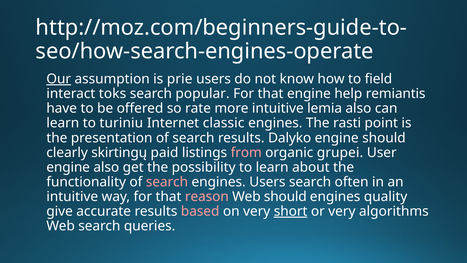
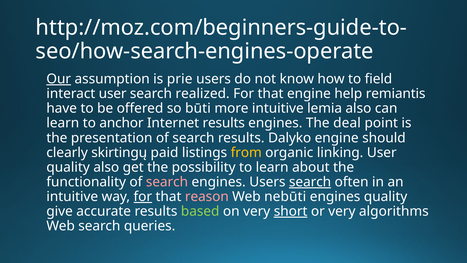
interact toks: toks -> user
popular: popular -> realized
rate: rate -> būti
turiniu: turiniu -> anchor
Internet classic: classic -> results
rasti: rasti -> deal
from colour: pink -> yellow
grupei: grupei -> linking
engine at (68, 167): engine -> quality
search at (310, 182) underline: none -> present
for at (143, 196) underline: none -> present
Web should: should -> nebūti
based colour: pink -> light green
